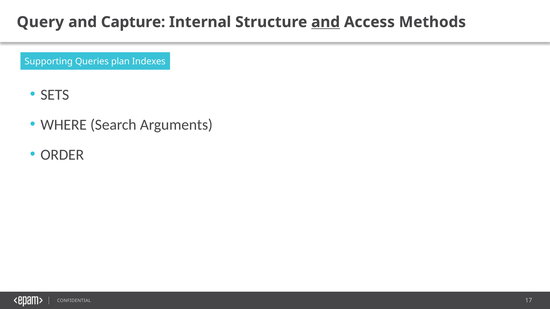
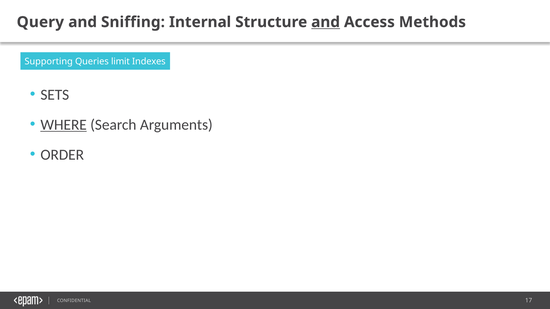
Capture: Capture -> Sniffing
plan: plan -> limit
WHERE underline: none -> present
